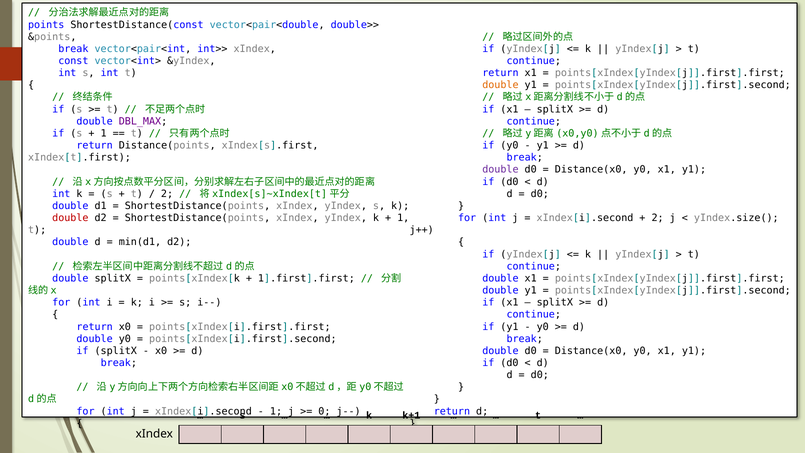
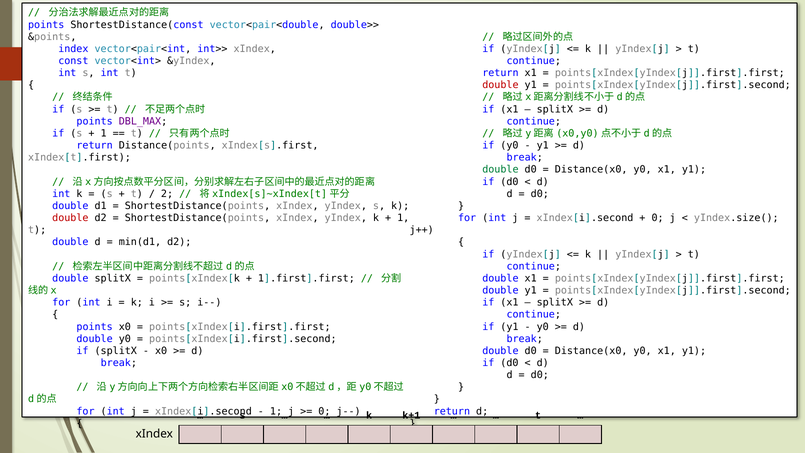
break at (73, 49): break -> index
double at (500, 85) colour: orange -> red
double at (95, 121): double -> points
double at (500, 170) colour: purple -> green
2 at (658, 218): 2 -> 0
return at (95, 327): return -> points
